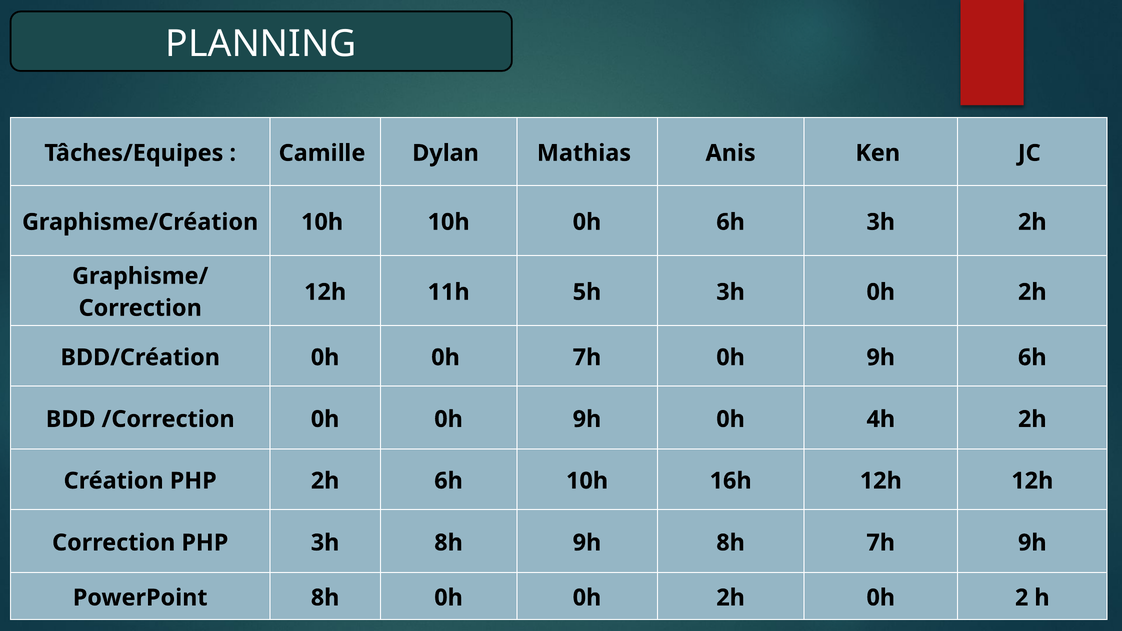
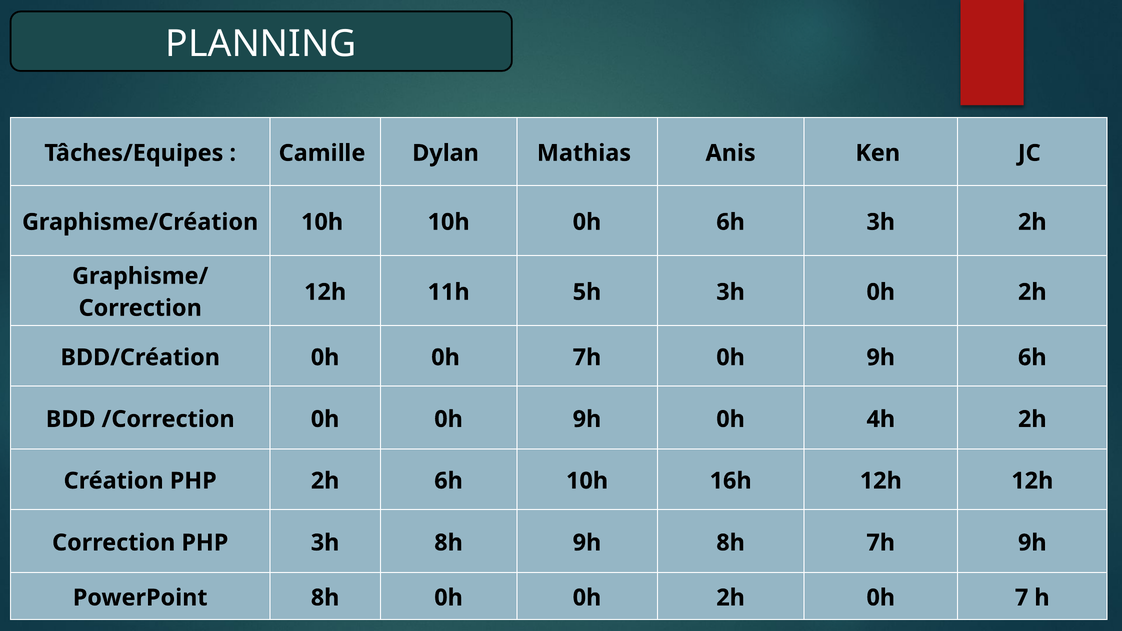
2: 2 -> 7
